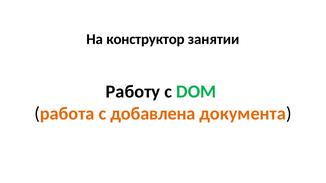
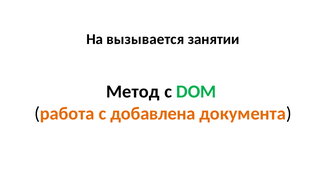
конструктор: конструктор -> вызывается
Работу: Работу -> Метод
